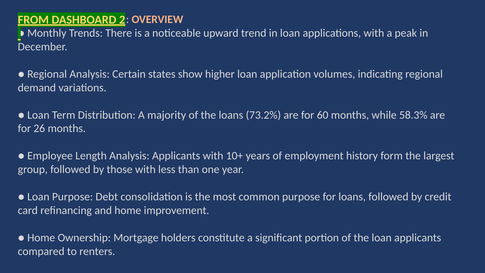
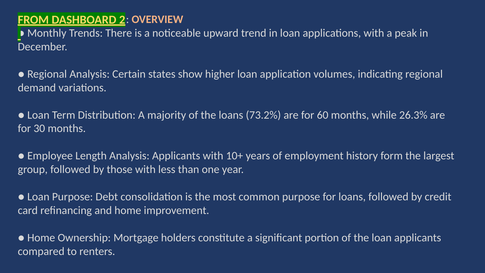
58.3%: 58.3% -> 26.3%
26: 26 -> 30
